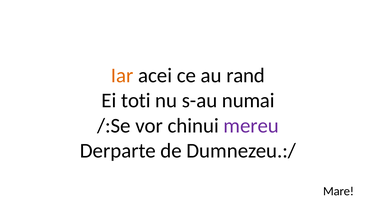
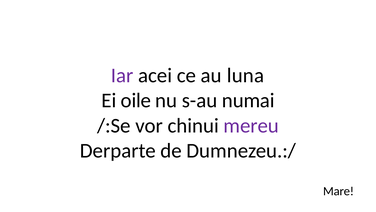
Iar colour: orange -> purple
rand: rand -> luna
toti: toti -> oile
